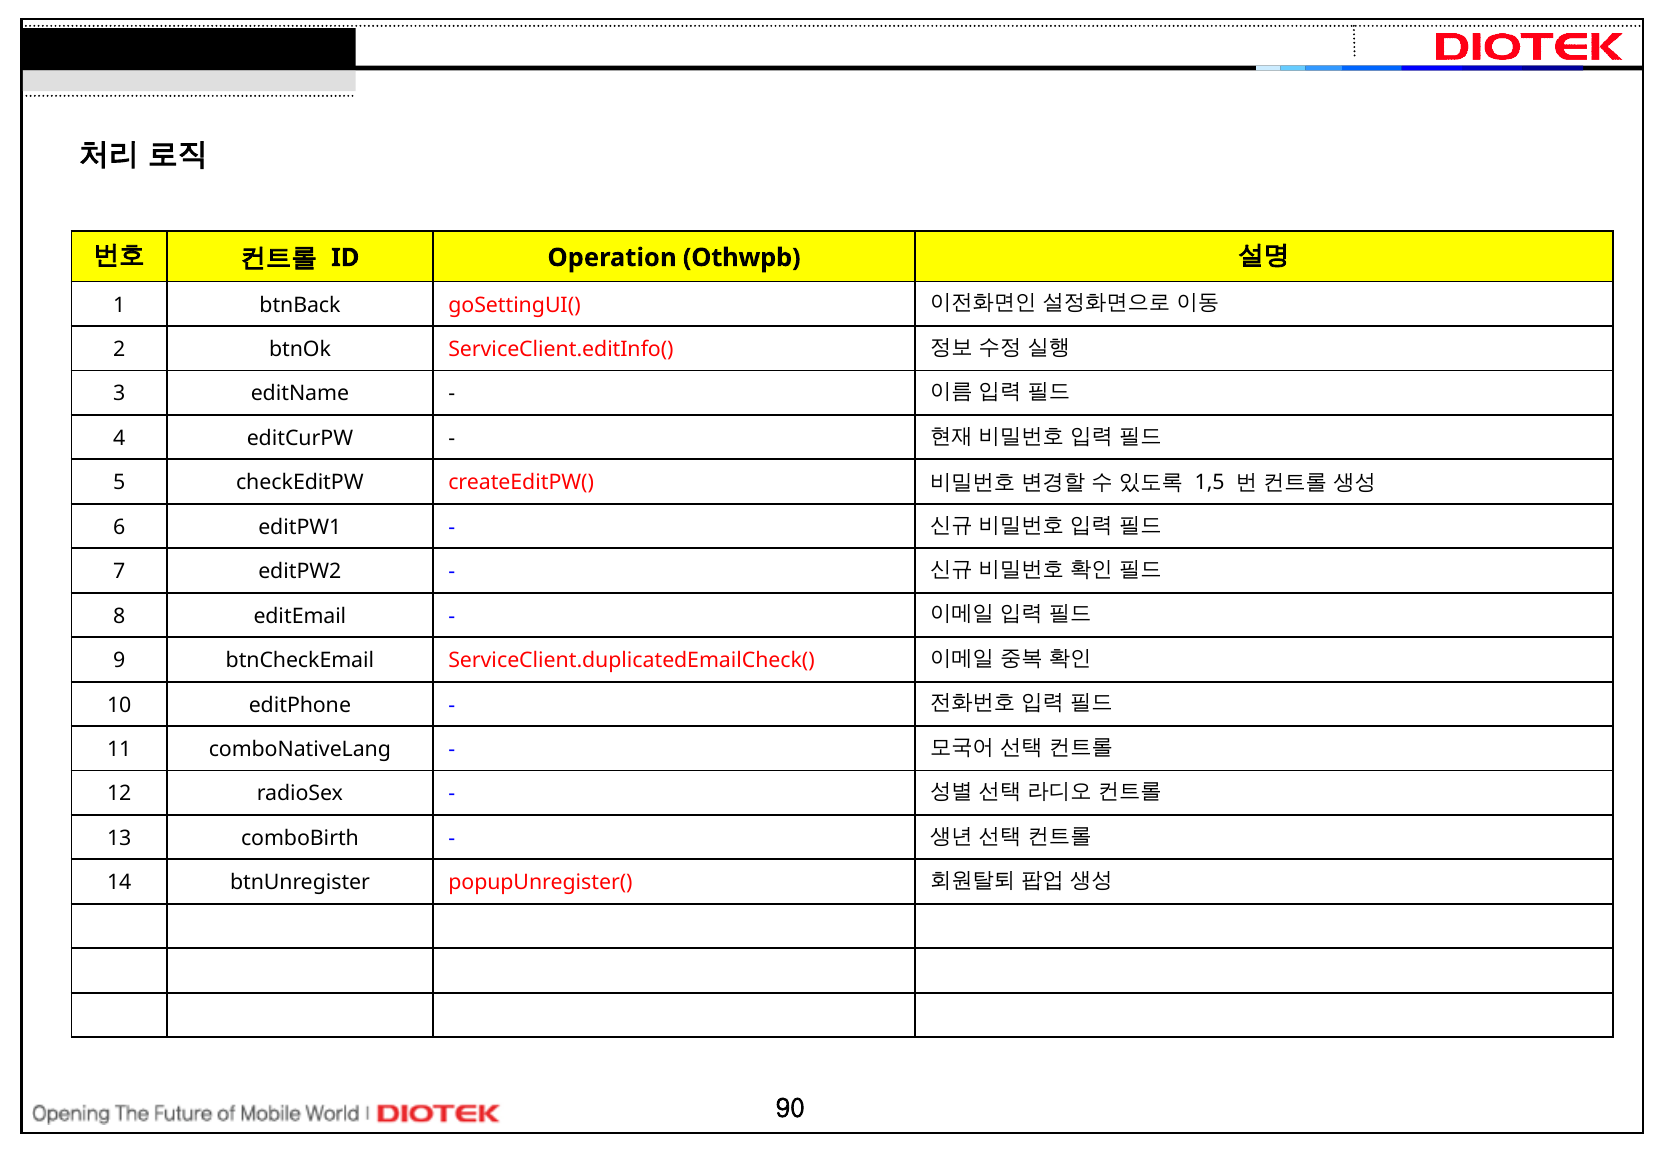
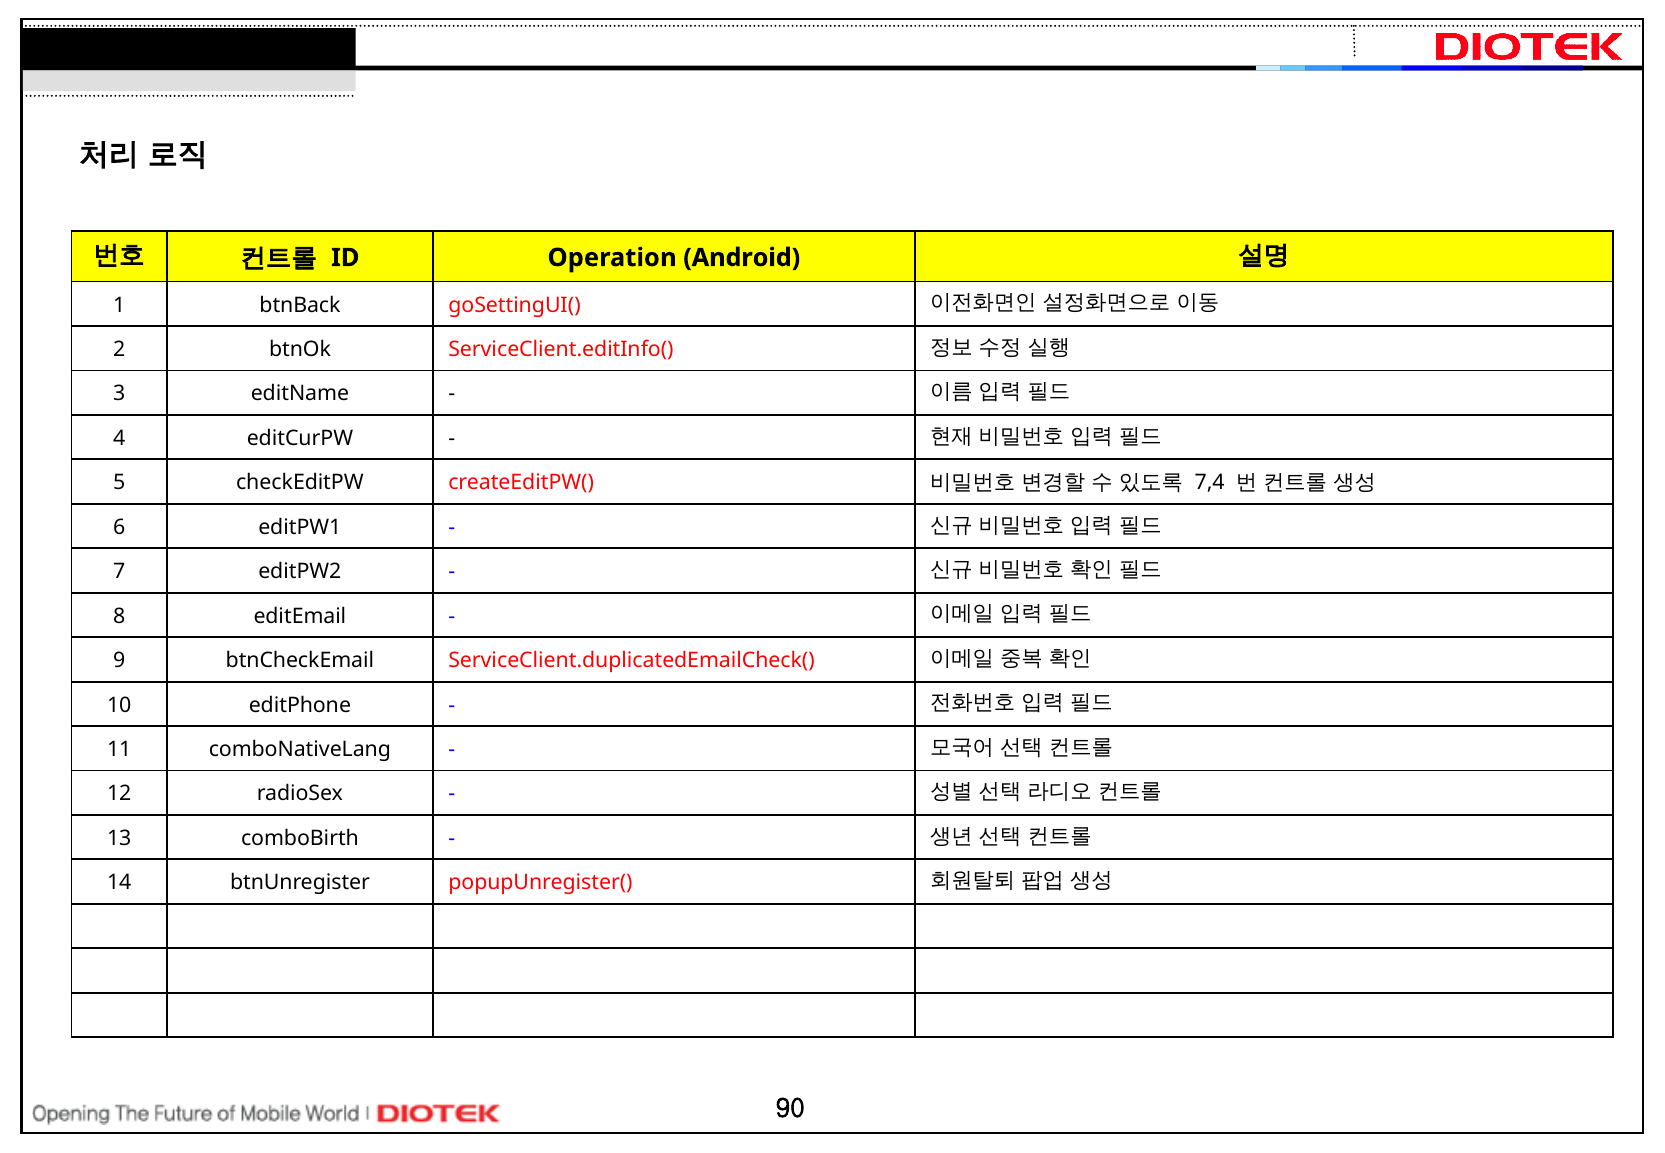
Othwpb: Othwpb -> Android
1,5: 1,5 -> 7,4
